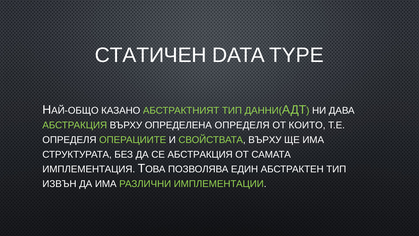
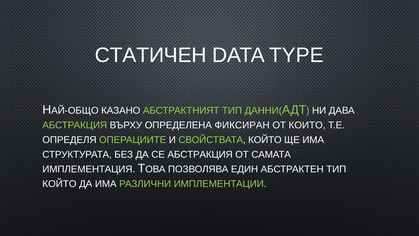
ОПРЕДЕЛЕНА ОПРЕДЕЛЯ: ОПРЕДЕЛЯ -> ФИКСИРАН
СВОЙСТВАТА ВЪРХУ: ВЪРХУ -> КОЙТО
ИЗВЪН at (59, 184): ИЗВЪН -> КОЙТО
